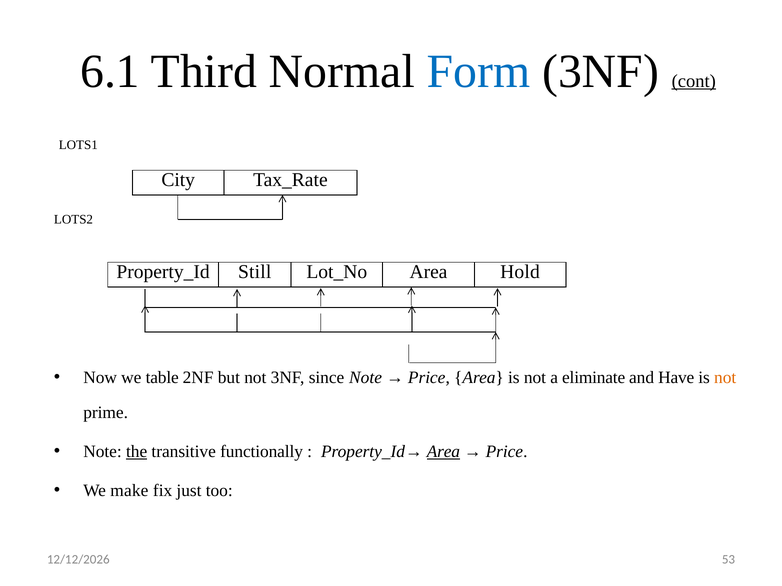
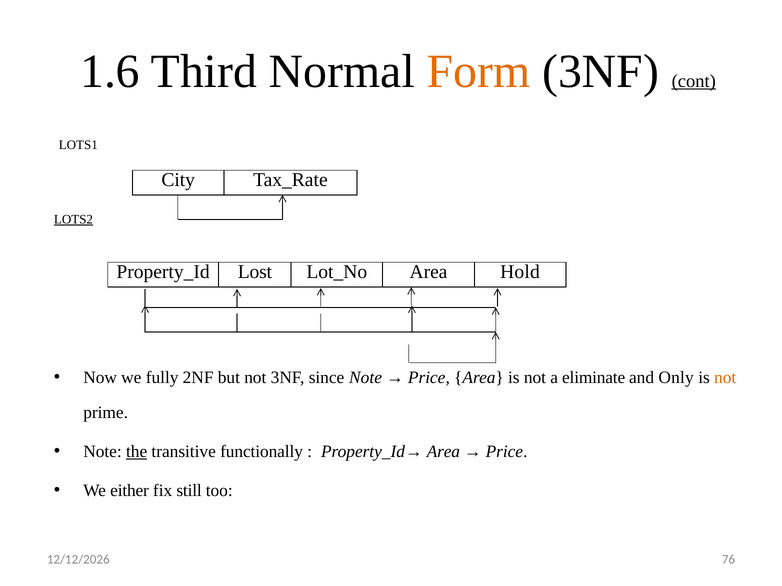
6.1: 6.1 -> 1.6
Form colour: blue -> orange
LOTS2 underline: none -> present
Still: Still -> Lost
table: table -> fully
Have: Have -> Only
Area at (443, 452) underline: present -> none
make: make -> either
just: just -> still
53: 53 -> 76
